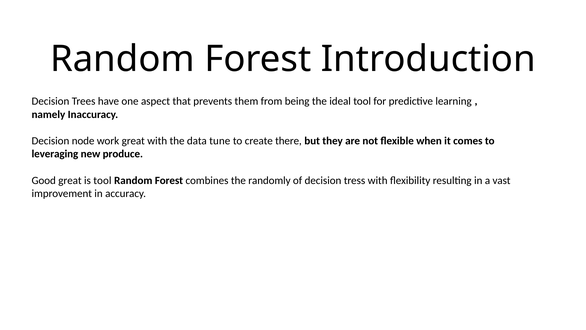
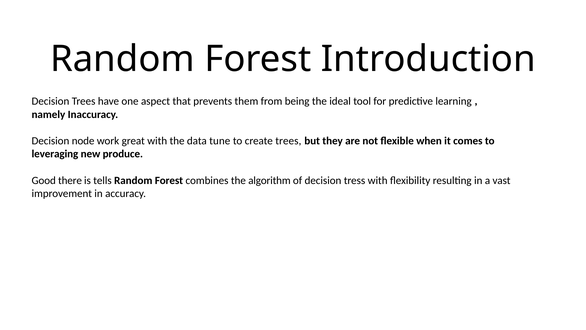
create there: there -> trees
Good great: great -> there
is tool: tool -> tells
randomly: randomly -> algorithm
